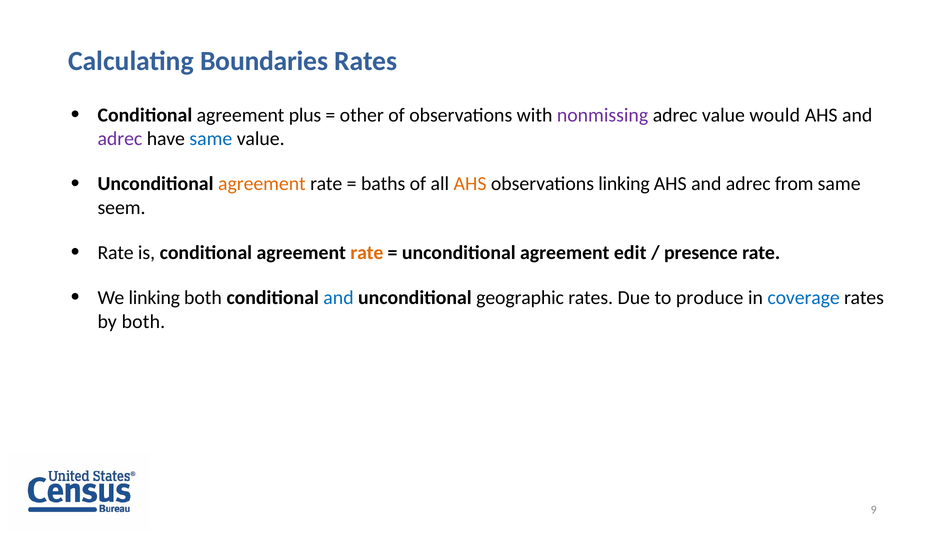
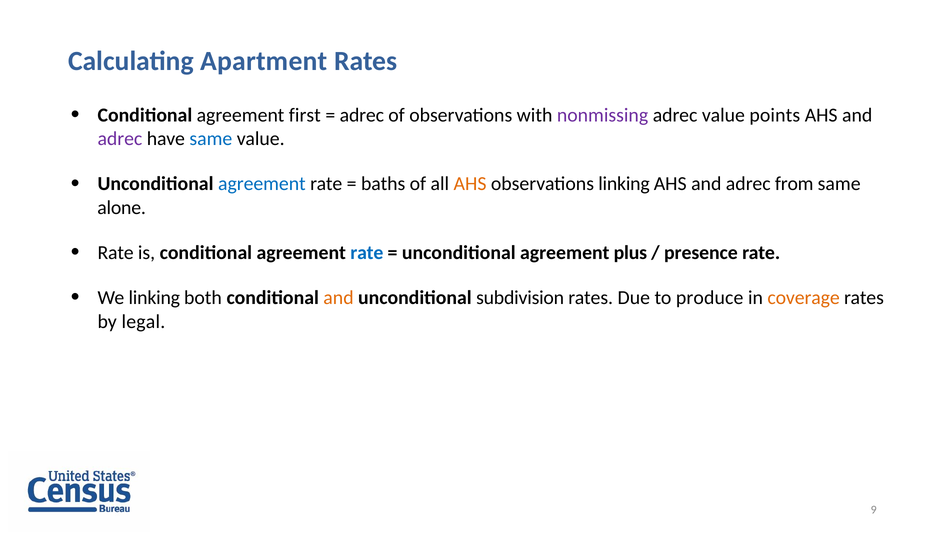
Boundaries: Boundaries -> Apartment
plus: plus -> first
other at (362, 115): other -> adrec
would: would -> points
agreement at (262, 184) colour: orange -> blue
seem: seem -> alone
rate at (367, 253) colour: orange -> blue
edit: edit -> plus
and at (338, 298) colour: blue -> orange
geographic: geographic -> subdivision
coverage colour: blue -> orange
by both: both -> legal
